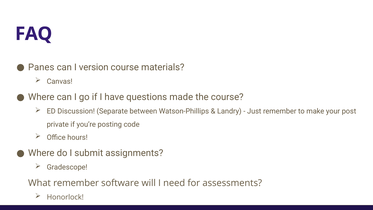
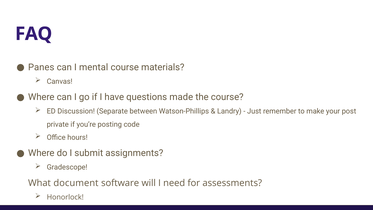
version: version -> mental
What remember: remember -> document
